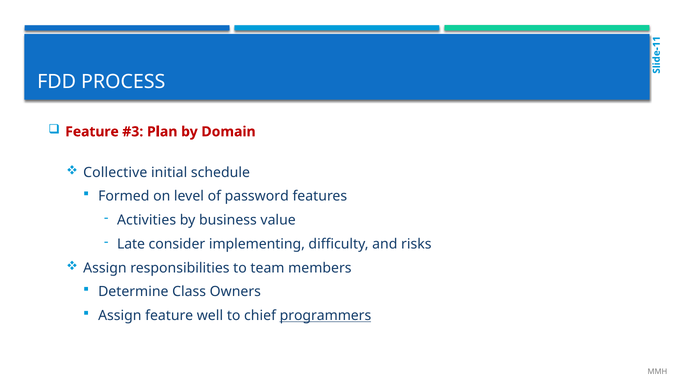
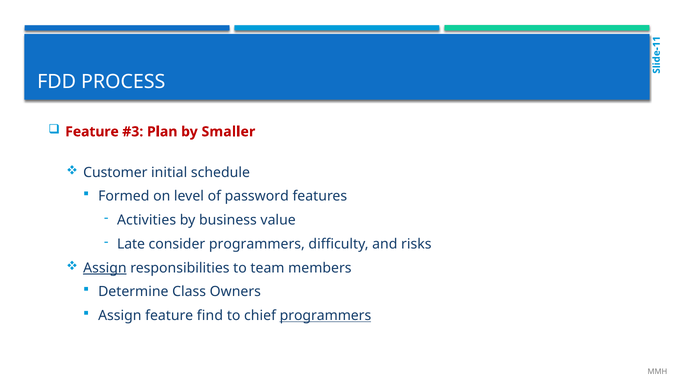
Domain: Domain -> Smaller
Collective: Collective -> Customer
consider implementing: implementing -> programmers
Assign at (105, 268) underline: none -> present
well: well -> find
